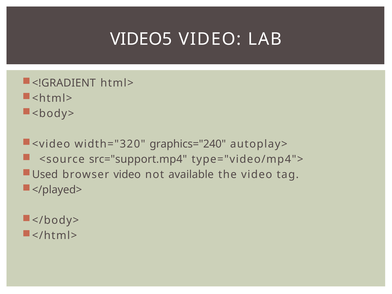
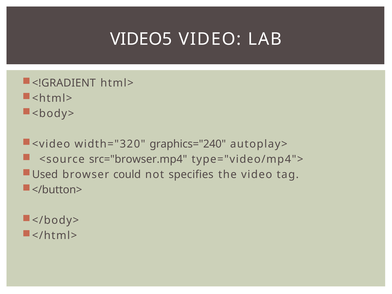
src="support.mp4: src="support.mp4 -> src="browser.mp4
browser video: video -> could
available: available -> specifies
</played>: </played> -> </button>
